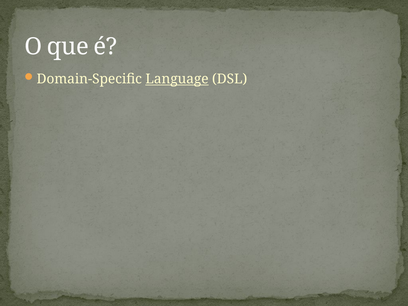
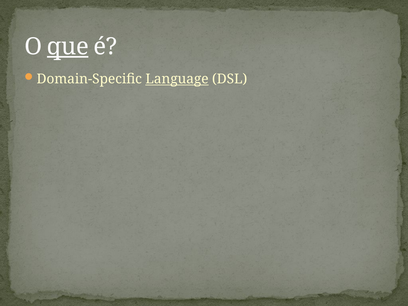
que underline: none -> present
